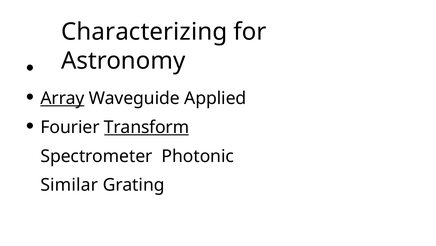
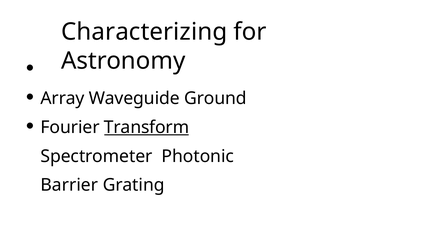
Array underline: present -> none
Applied: Applied -> Ground
Similar: Similar -> Barrier
